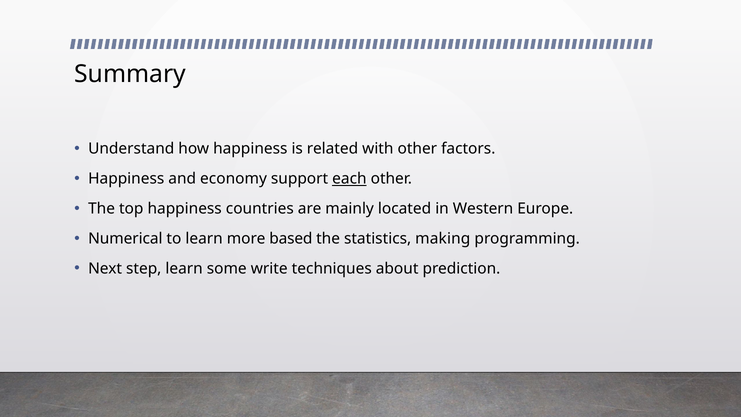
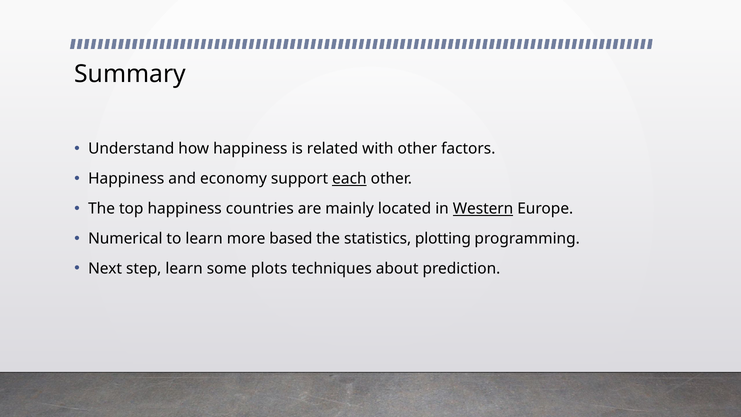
Western underline: none -> present
making: making -> plotting
write: write -> plots
